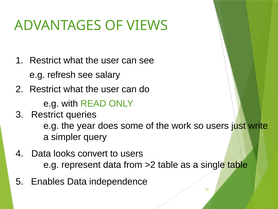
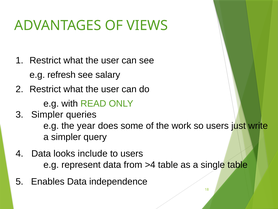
3 Restrict: Restrict -> Simpler
convert: convert -> include
>2: >2 -> >4
